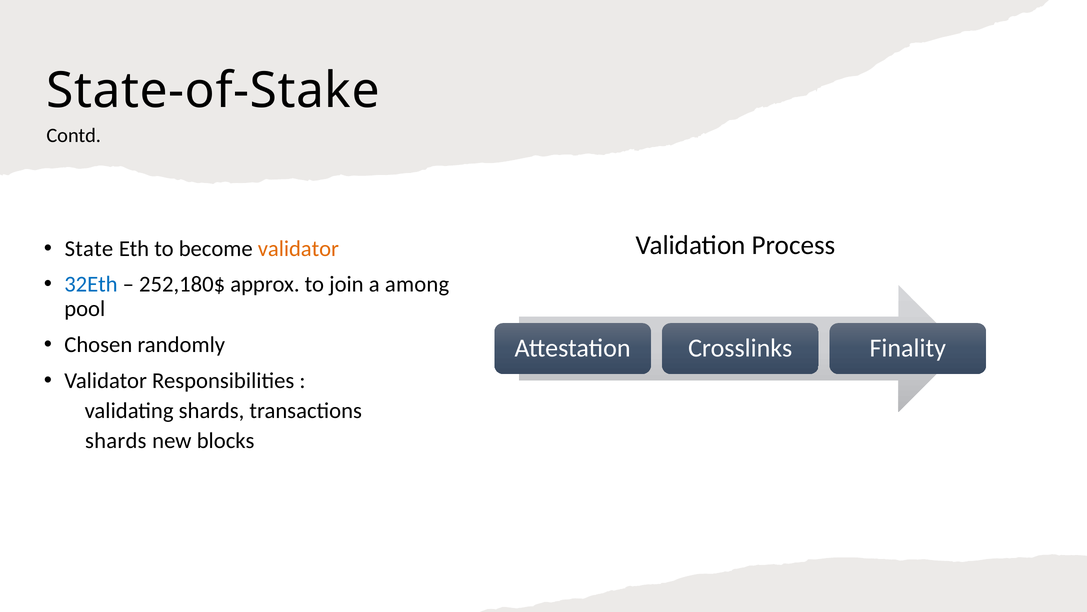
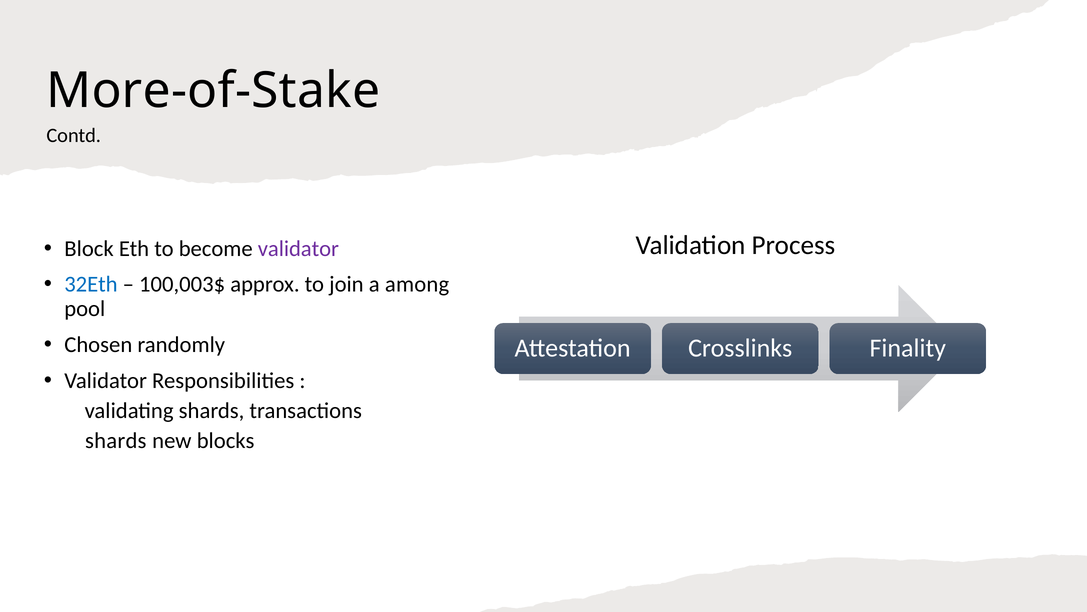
State-of-Stake: State-of-Stake -> More-of-Stake
State: State -> Block
validator at (298, 248) colour: orange -> purple
252,180$: 252,180$ -> 100,003$
